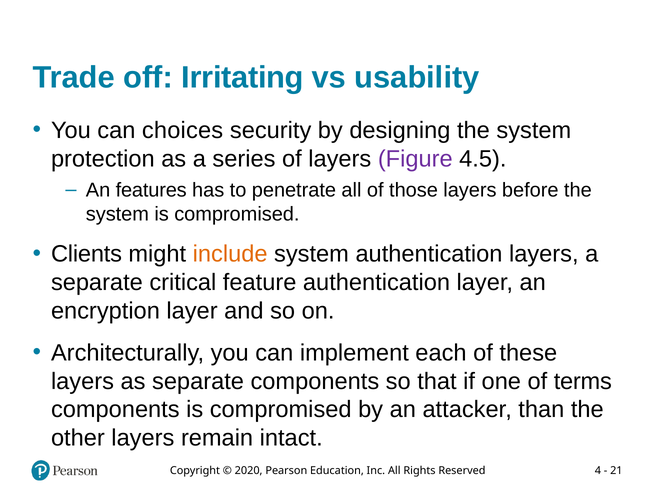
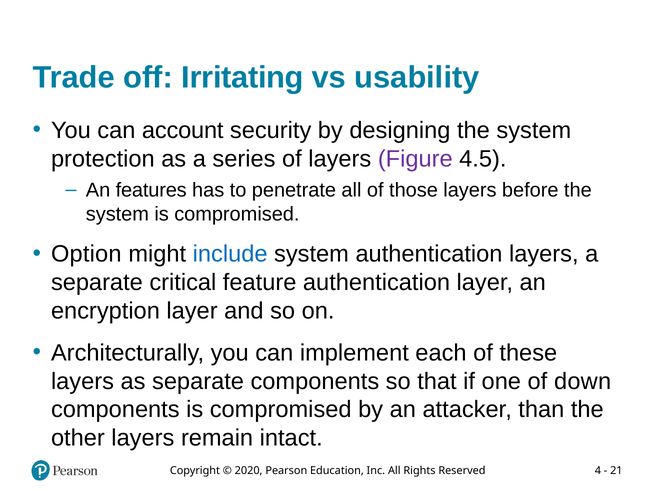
choices: choices -> account
Clients: Clients -> Option
include colour: orange -> blue
terms: terms -> down
